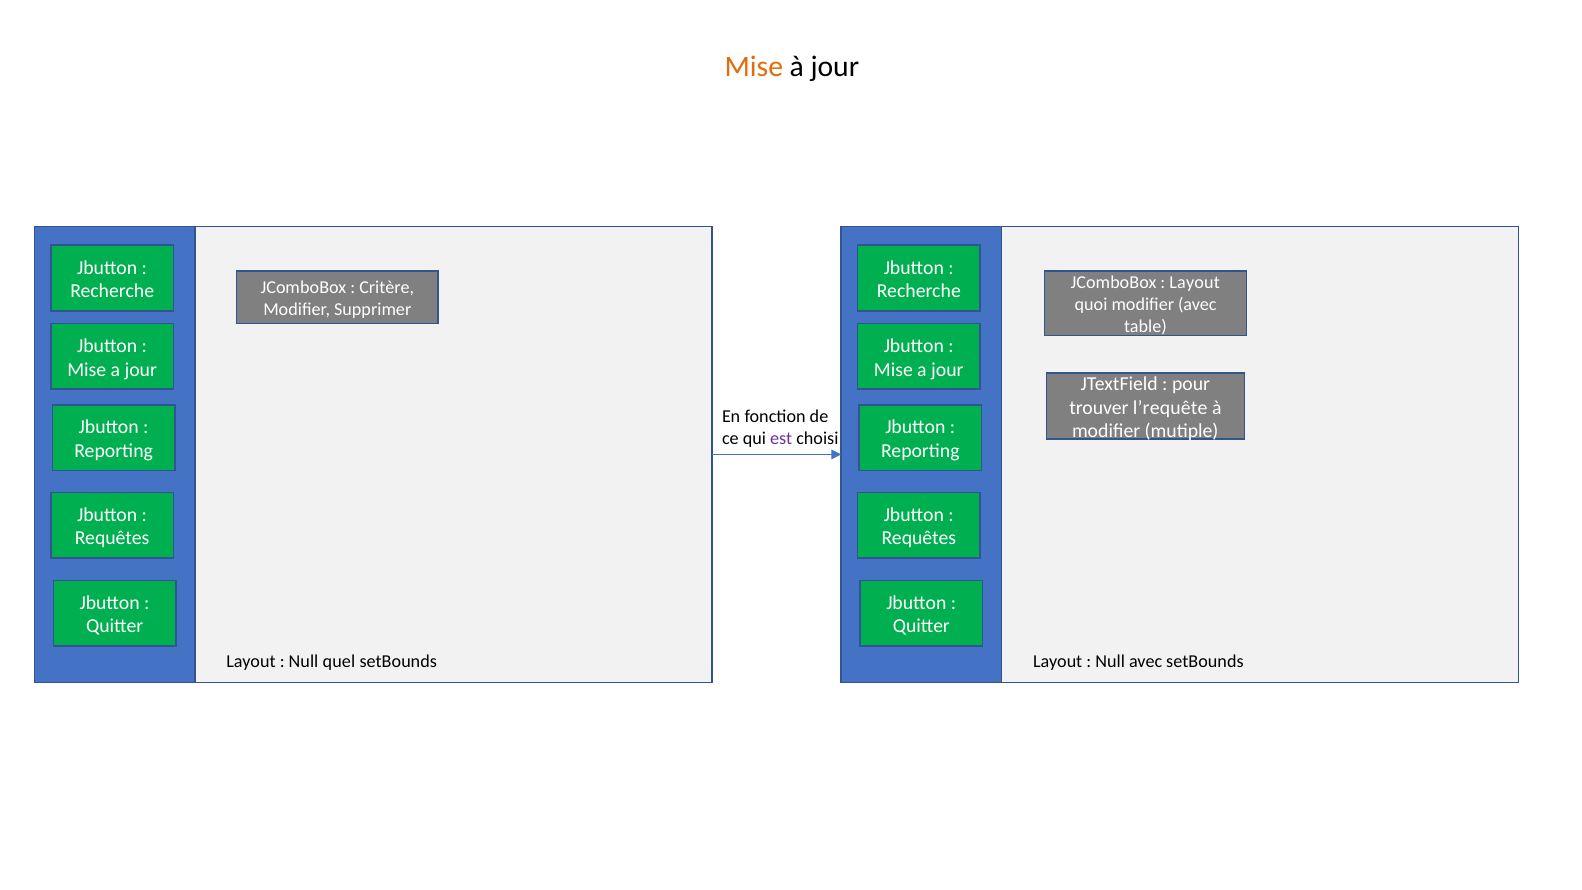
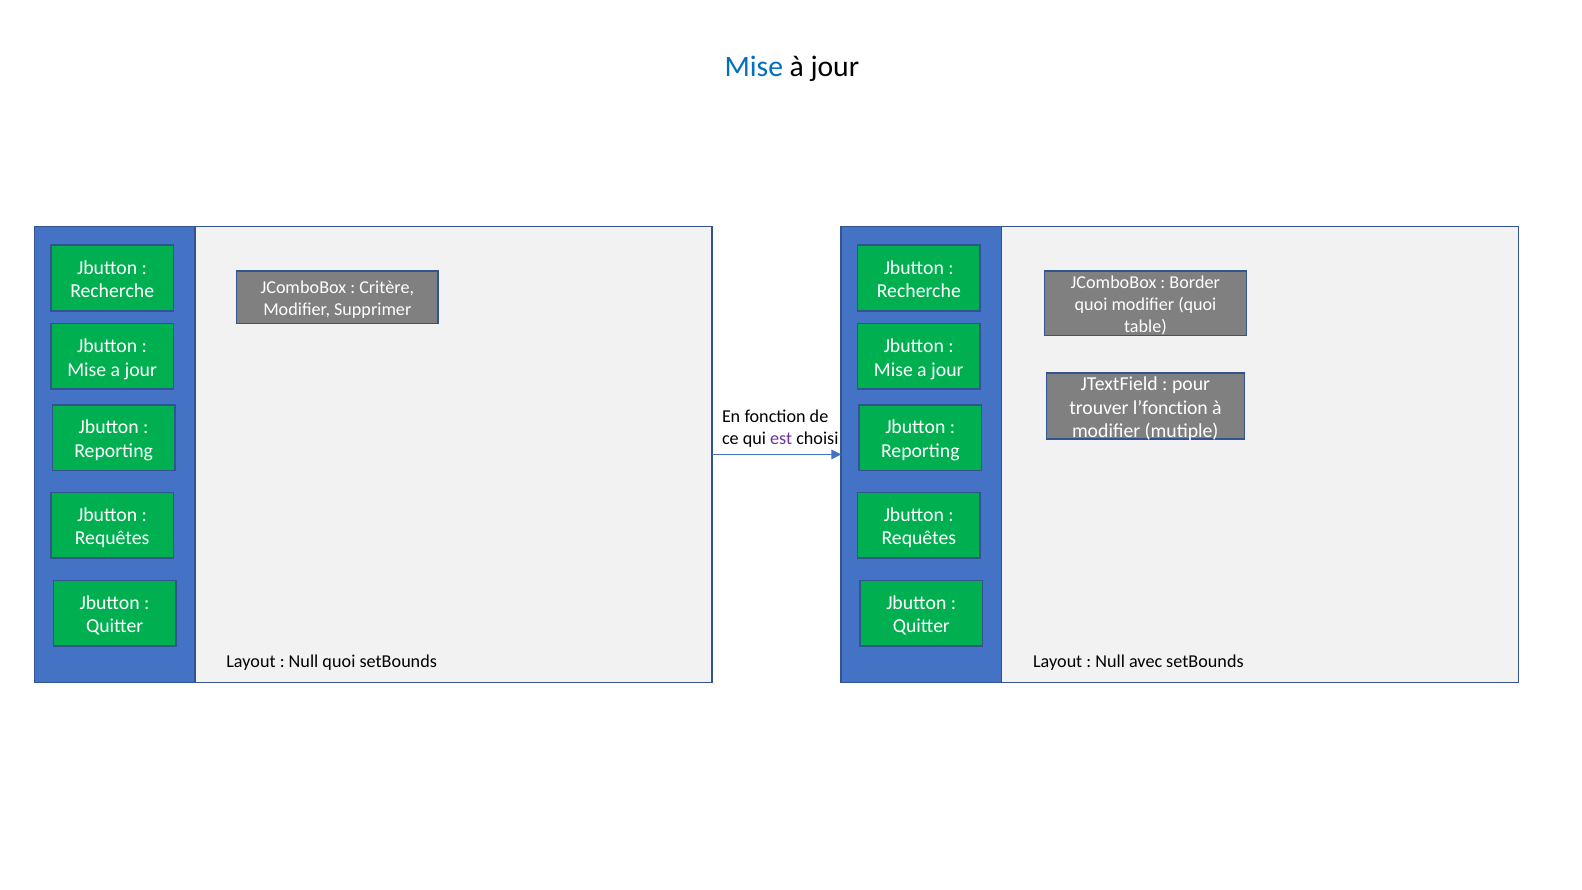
Mise at (754, 66) colour: orange -> blue
Layout at (1195, 283): Layout -> Border
modifier avec: avec -> quoi
l’requête: l’requête -> l’fonction
Null quel: quel -> quoi
